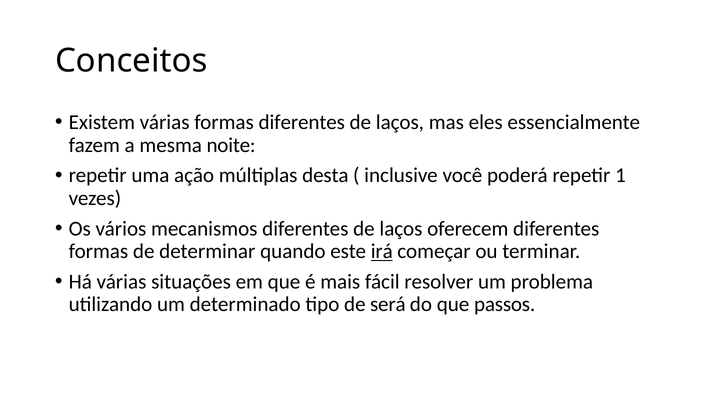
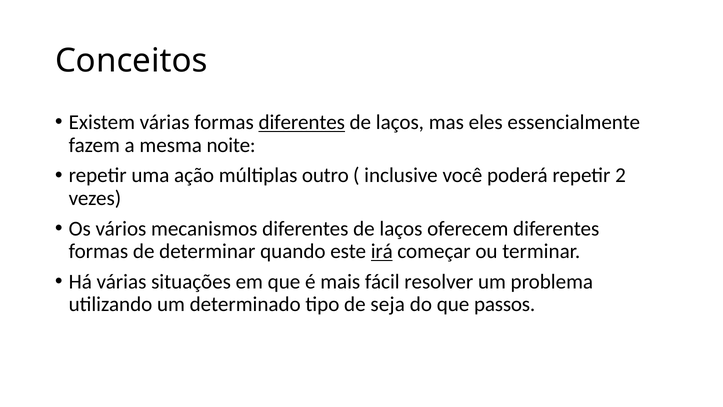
diferentes at (302, 122) underline: none -> present
desta: desta -> outro
1: 1 -> 2
será: será -> seja
